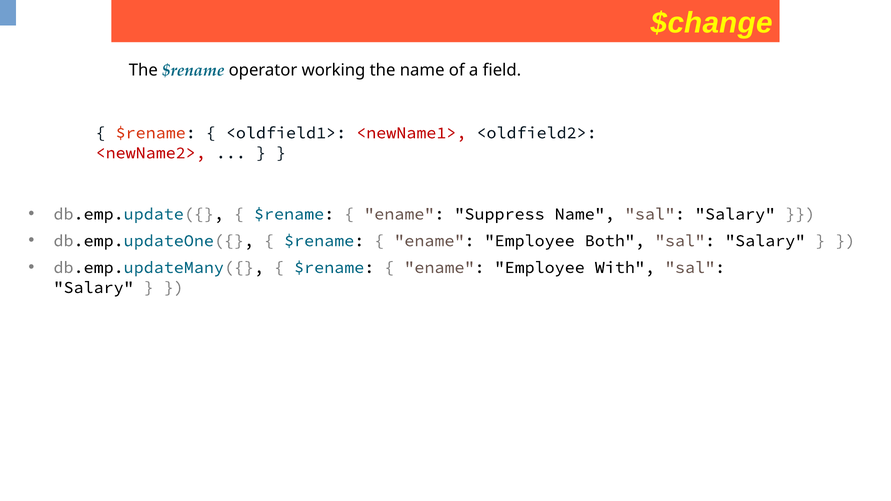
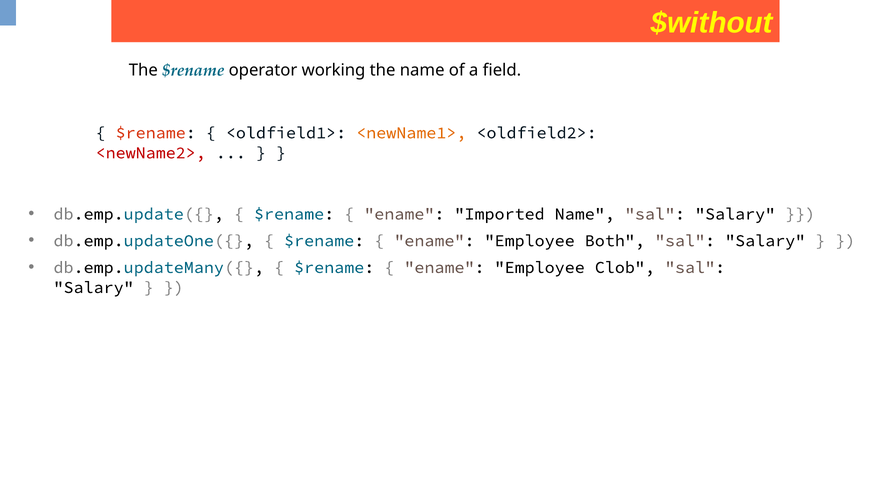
$change: $change -> $without
<newName1> colour: red -> orange
Suppress: Suppress -> Imported
With: With -> Clob
